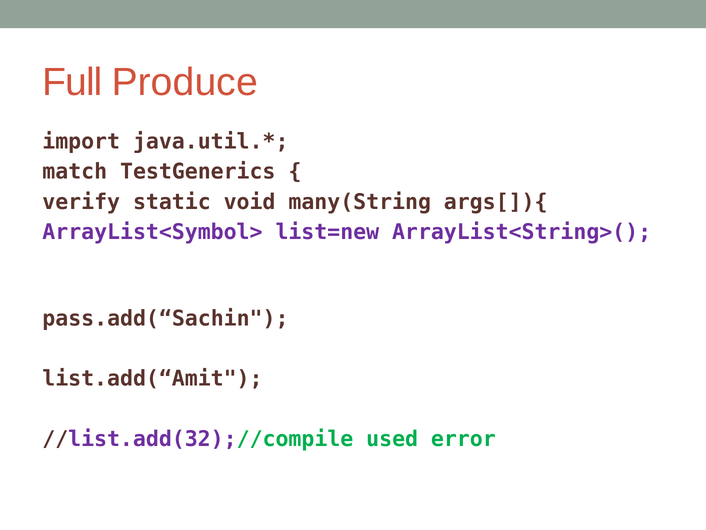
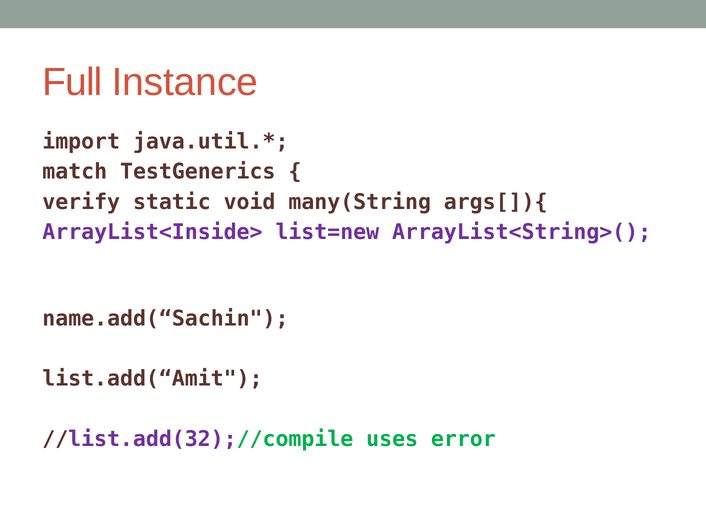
Produce: Produce -> Instance
ArrayList<Symbol>: ArrayList<Symbol> -> ArrayList<Inside>
pass.add(“Sachin: pass.add(“Sachin -> name.add(“Sachin
used: used -> uses
